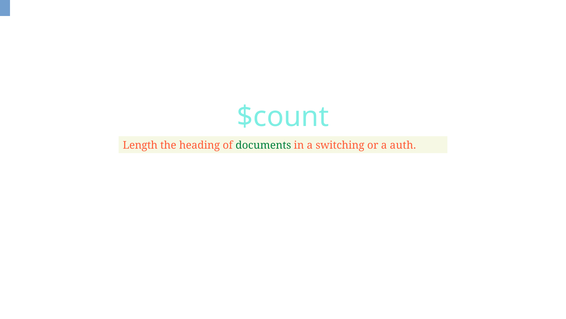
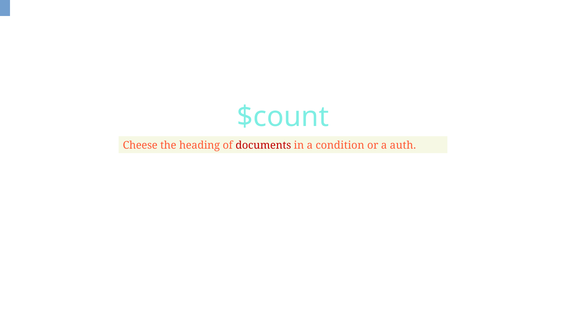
Length: Length -> Cheese
documents colour: green -> red
switching: switching -> condition
